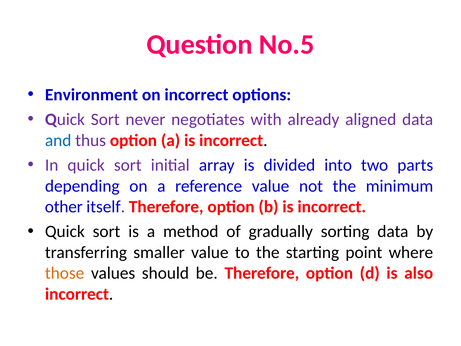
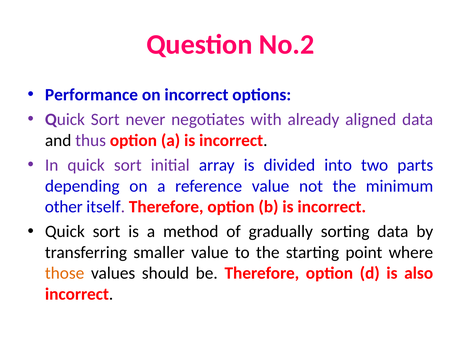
No.5: No.5 -> No.2
Environment: Environment -> Performance
and colour: blue -> black
